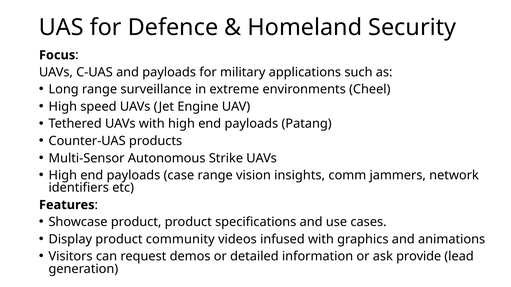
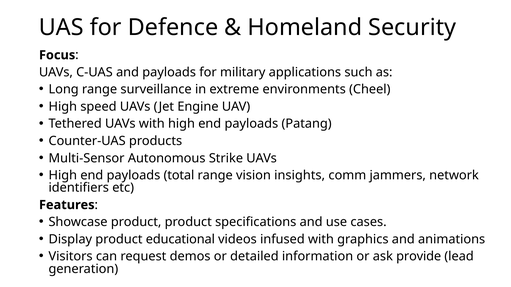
case: case -> total
community: community -> educational
